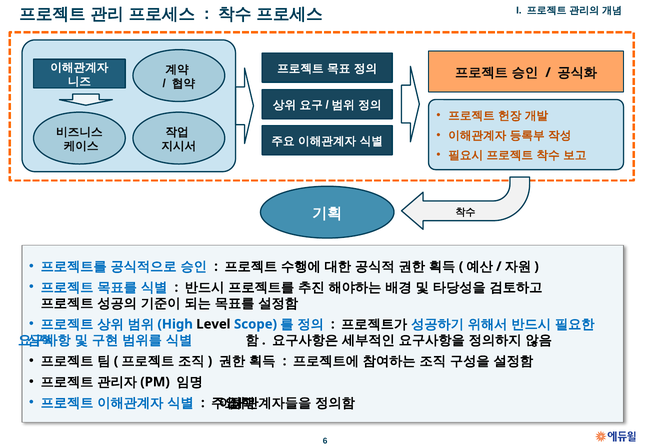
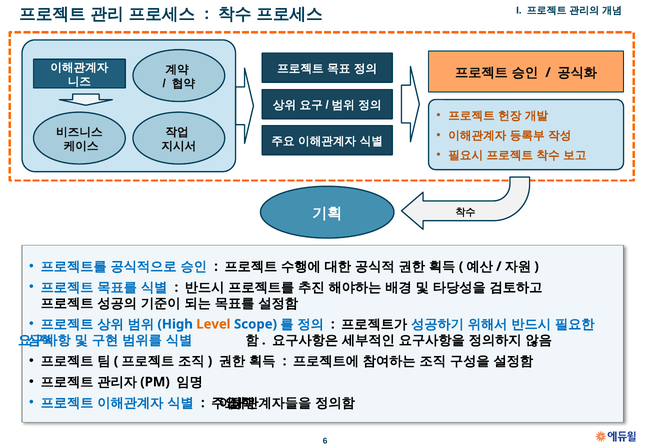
Level colour: black -> orange
